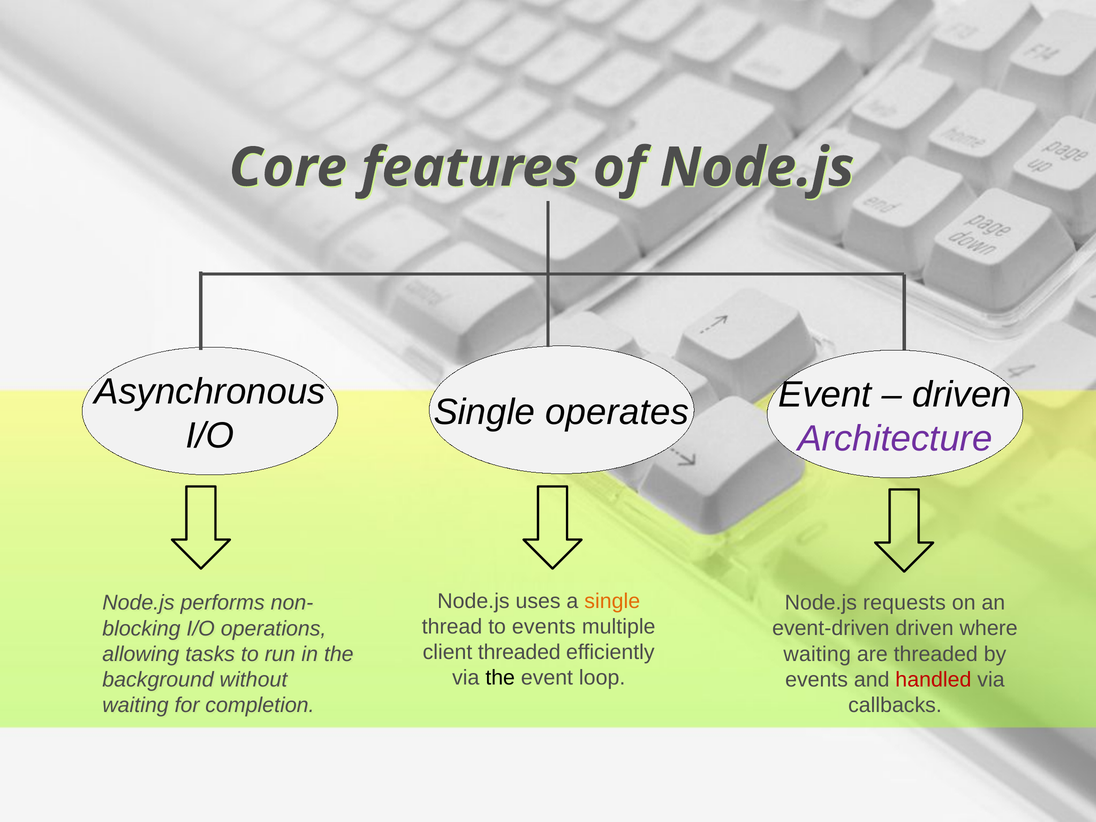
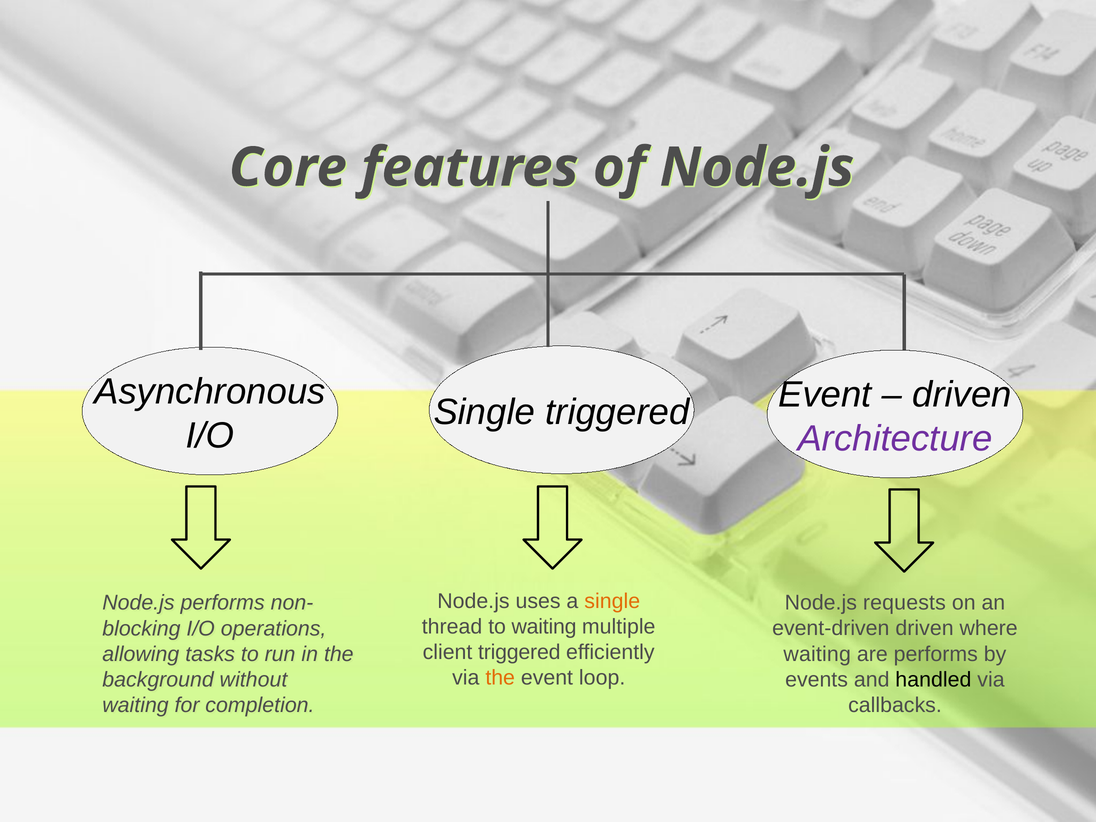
Single operates: operates -> triggered
to events: events -> waiting
client threaded: threaded -> triggered
are threaded: threaded -> performs
the at (500, 678) colour: black -> orange
handled colour: red -> black
